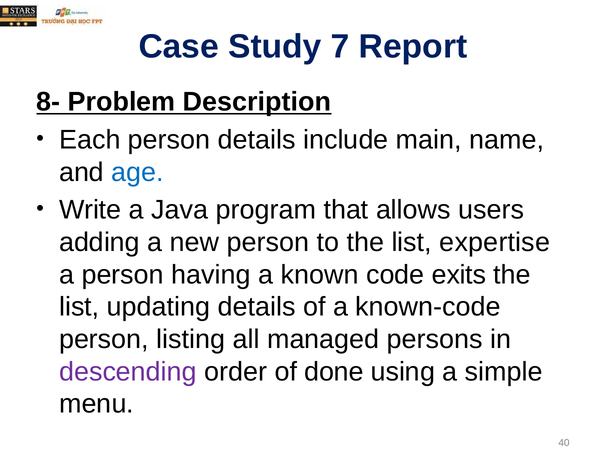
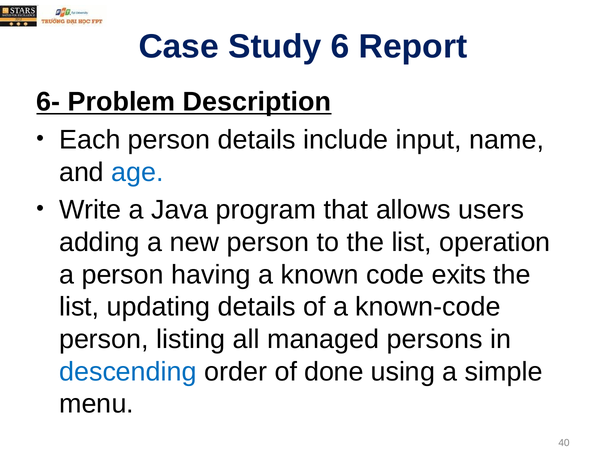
7: 7 -> 6
8-: 8- -> 6-
main: main -> input
expertise: expertise -> operation
descending colour: purple -> blue
